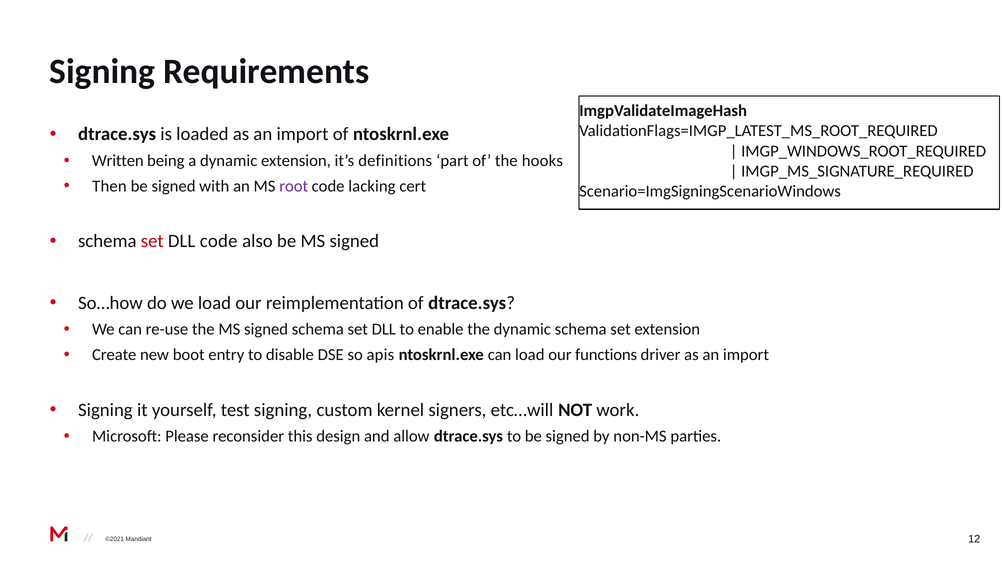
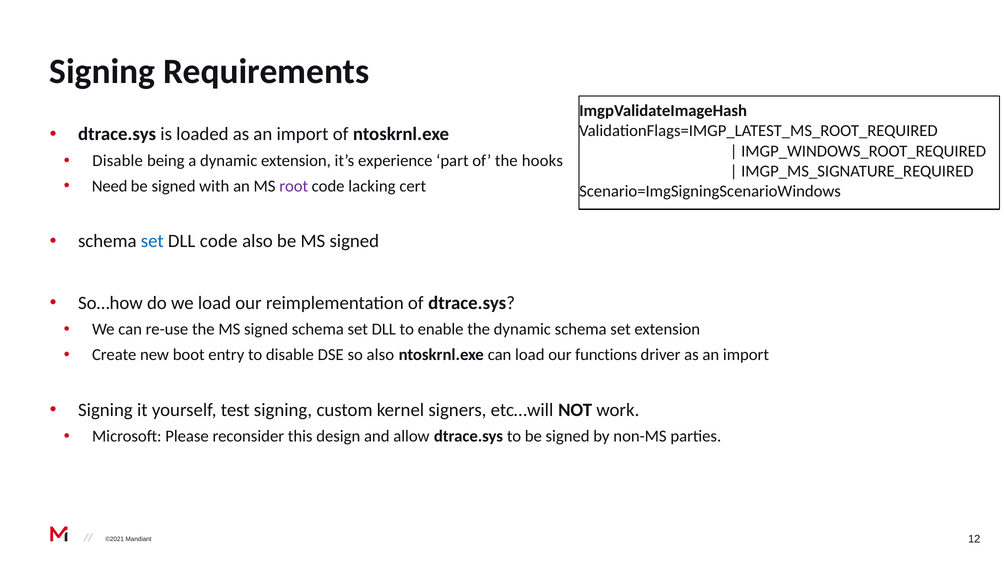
Written at (118, 161): Written -> Disable
definitions: definitions -> experience
Then: Then -> Need
set at (152, 241) colour: red -> blue
so apis: apis -> also
